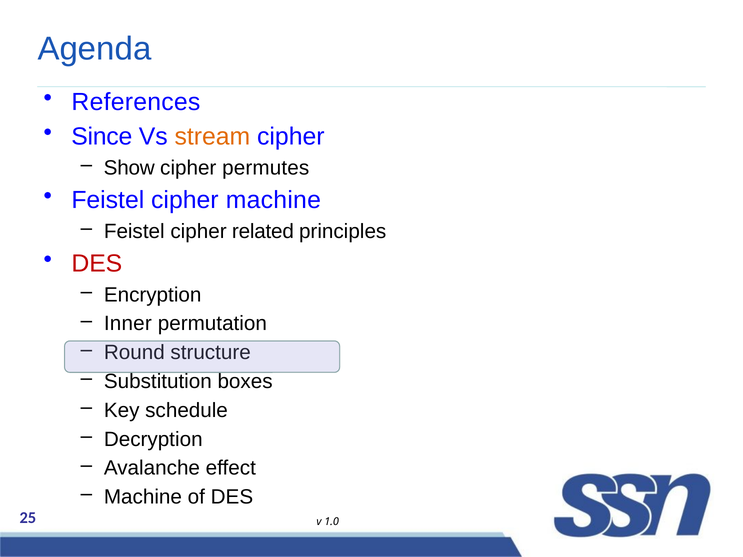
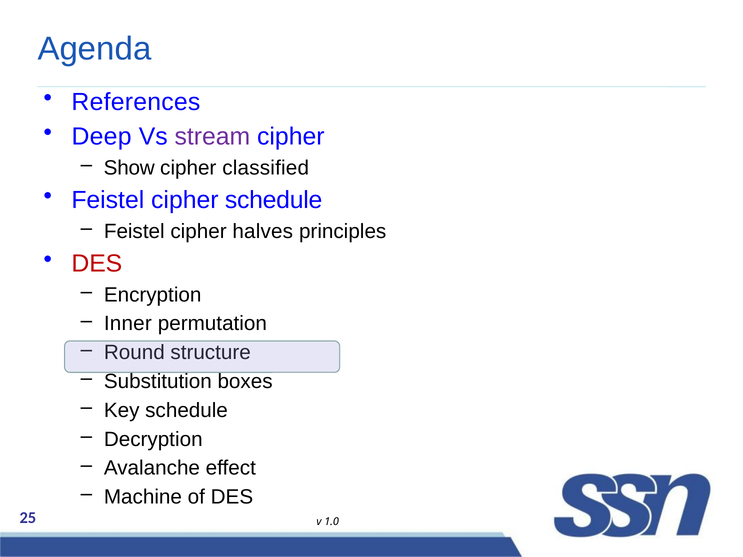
Since: Since -> Deep
stream colour: orange -> purple
permutes: permutes -> classified
cipher machine: machine -> schedule
related: related -> halves
